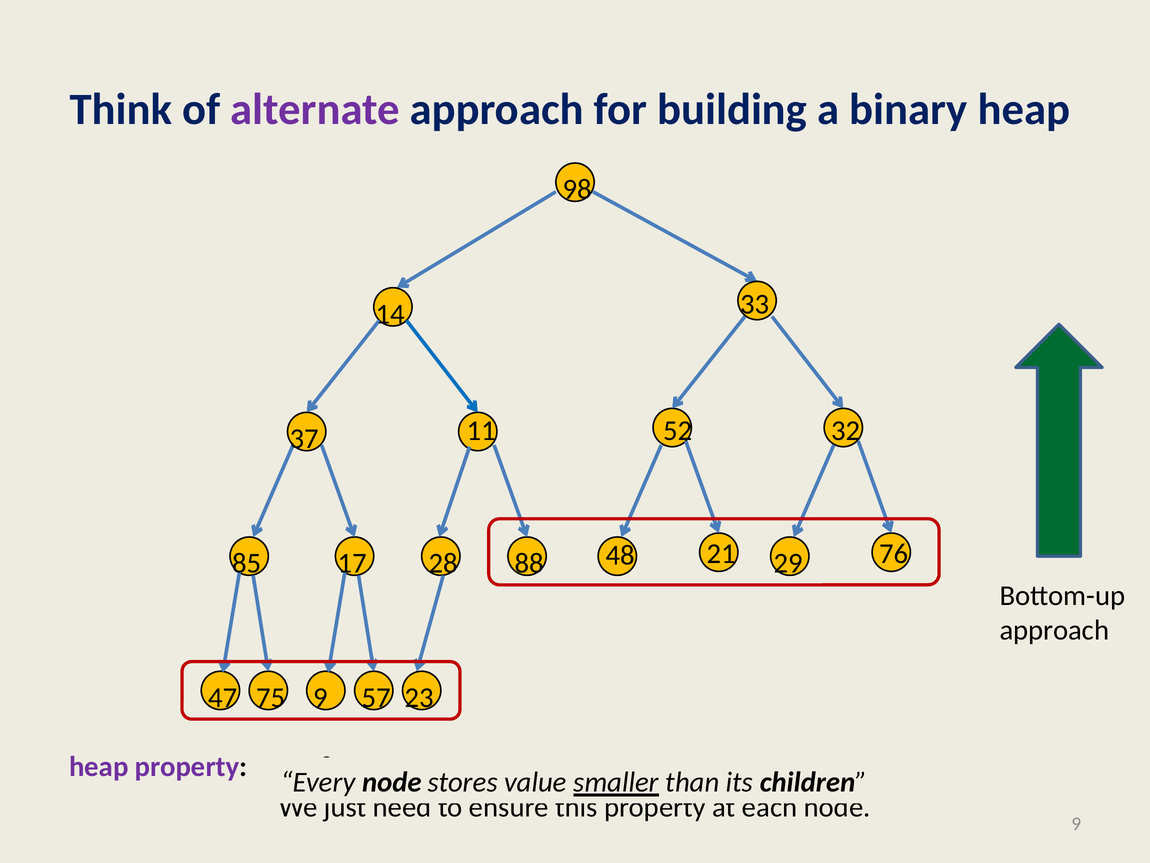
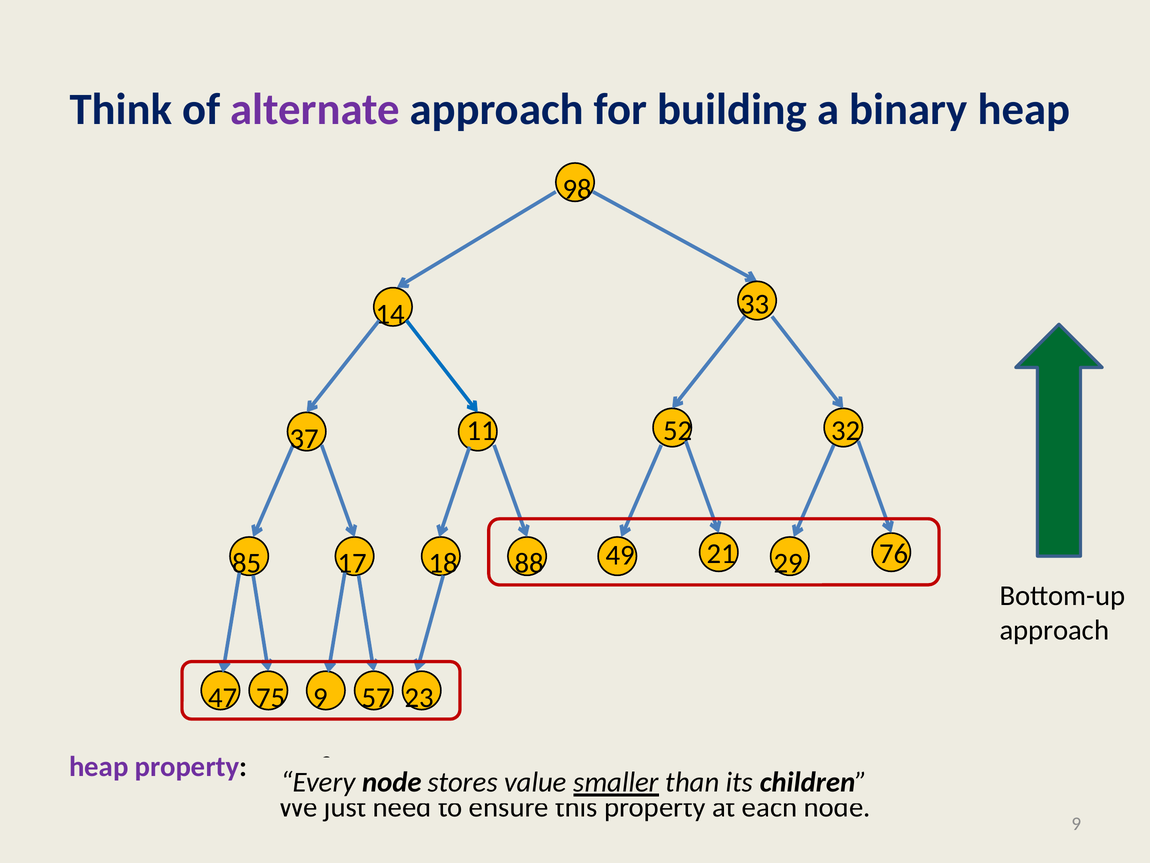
28: 28 -> 18
48: 48 -> 49
